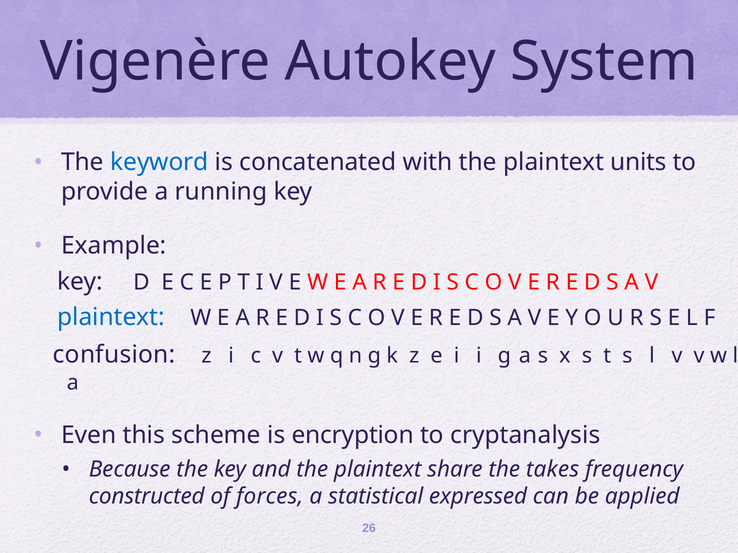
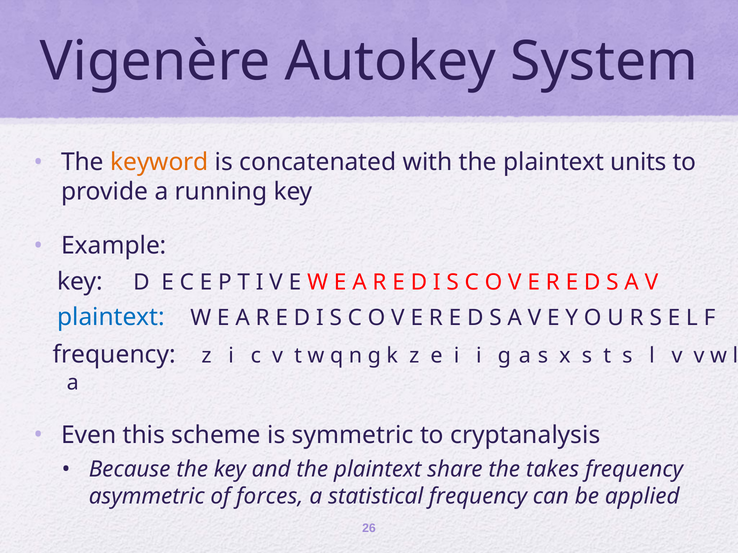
keyword colour: blue -> orange
confusion at (114, 355): confusion -> frequency
encryption: encryption -> symmetric
constructed: constructed -> asymmetric
statistical expressed: expressed -> frequency
